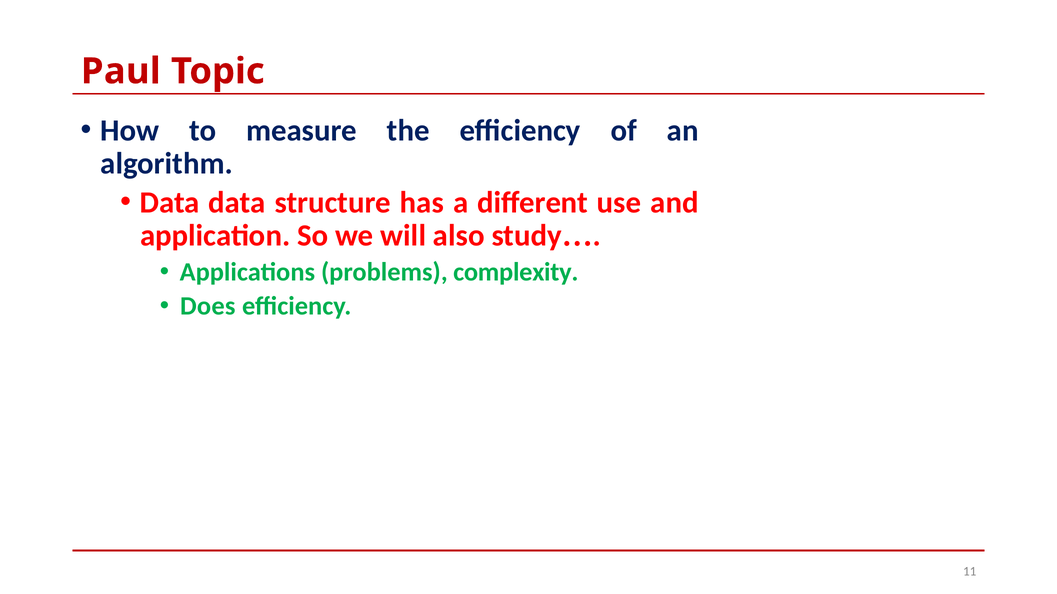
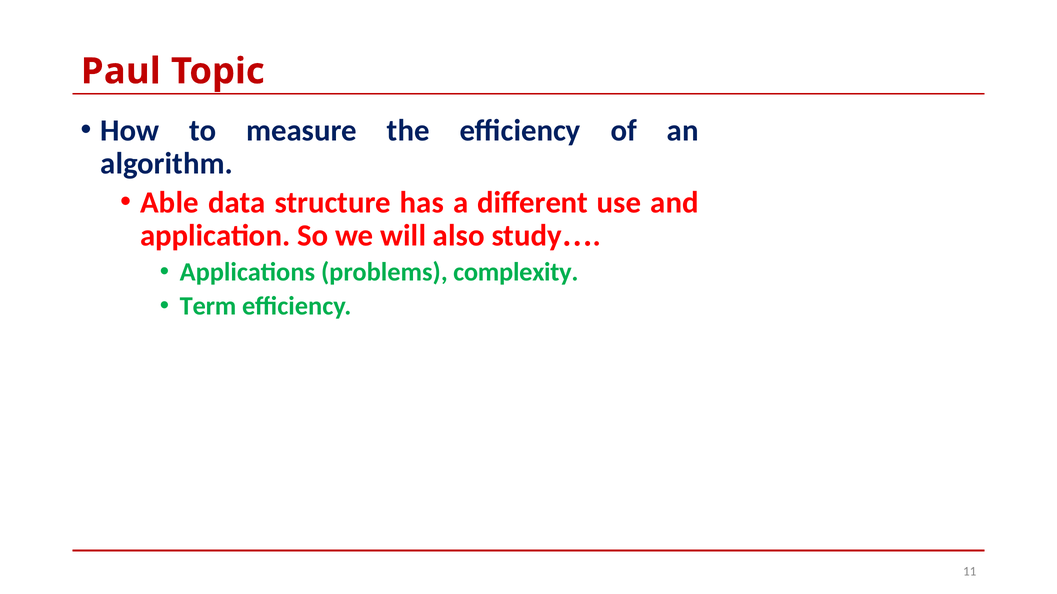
Data at (170, 203): Data -> Able
Does: Does -> Term
